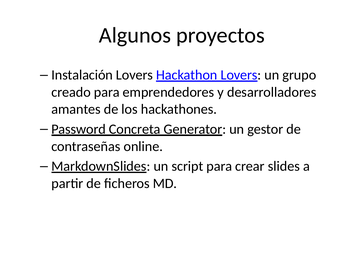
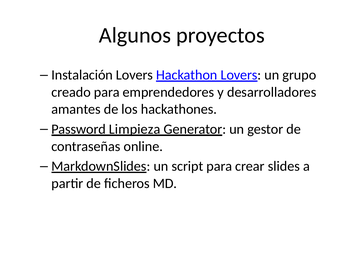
Concreta: Concreta -> Limpieza
